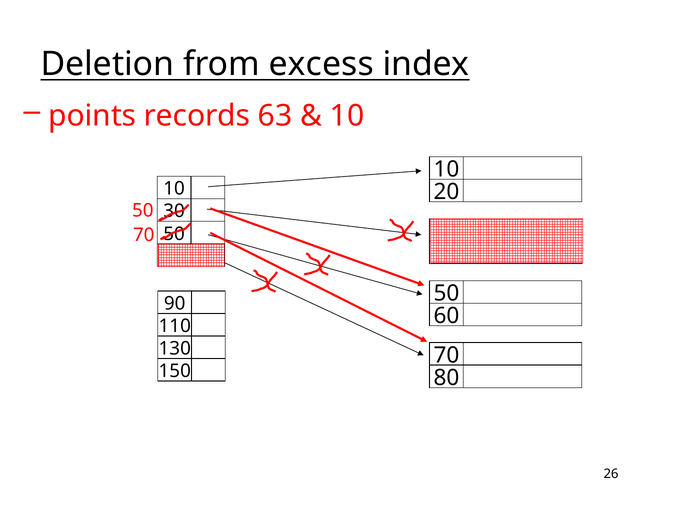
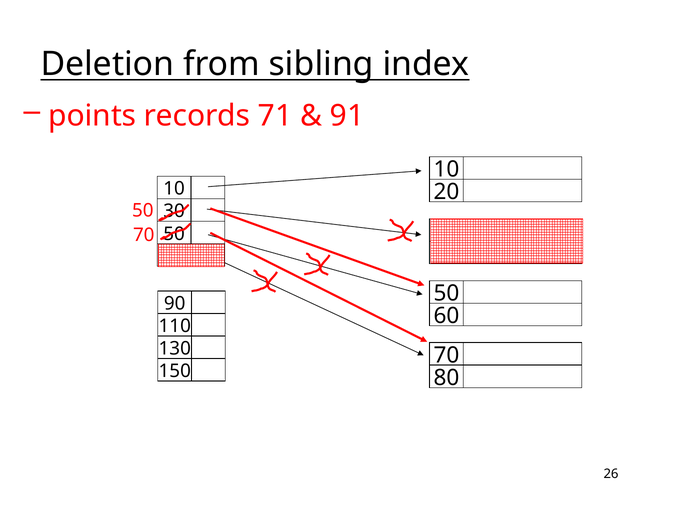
excess: excess -> sibling
63: 63 -> 71
10 at (347, 116): 10 -> 91
